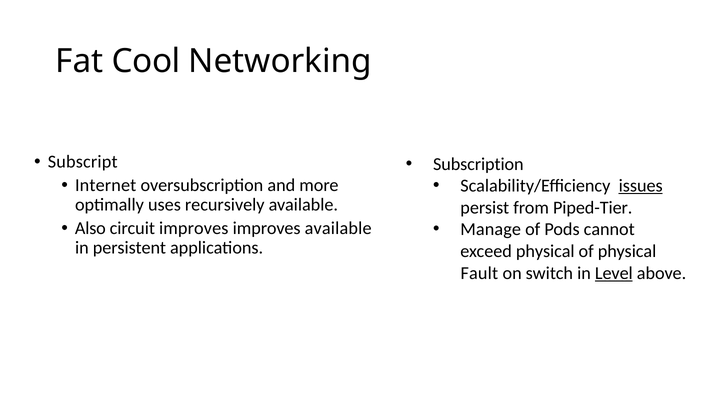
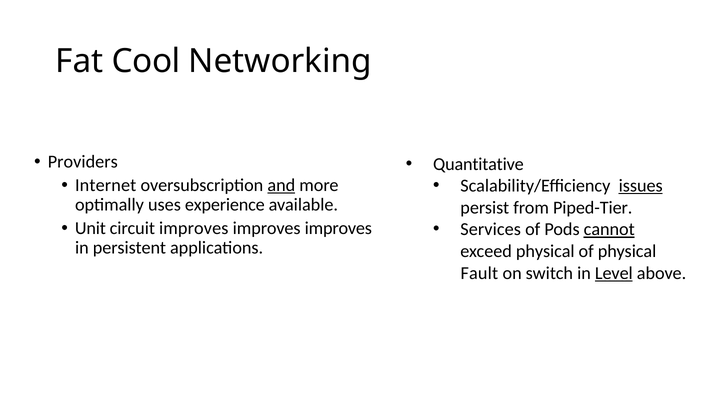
Subscript: Subscript -> Providers
Subscription: Subscription -> Quantitative
and underline: none -> present
recursively: recursively -> experience
Also: Also -> Unit
available at (338, 228): available -> improves
Manage: Manage -> Services
cannot underline: none -> present
